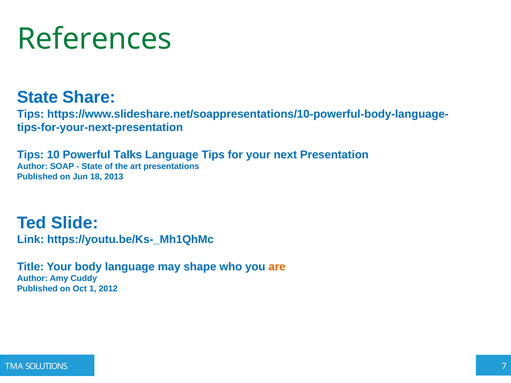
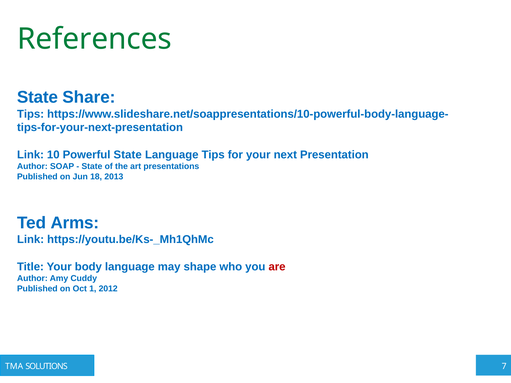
Tips at (30, 155): Tips -> Link
Powerful Talks: Talks -> State
Slide: Slide -> Arms
are colour: orange -> red
